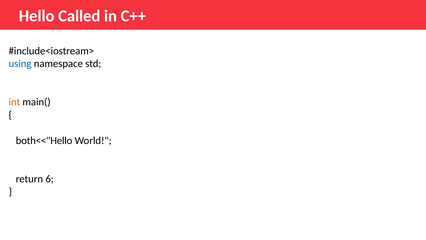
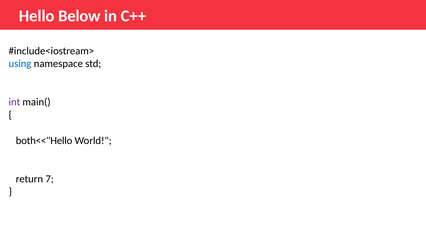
Called: Called -> Below
int colour: orange -> purple
6: 6 -> 7
